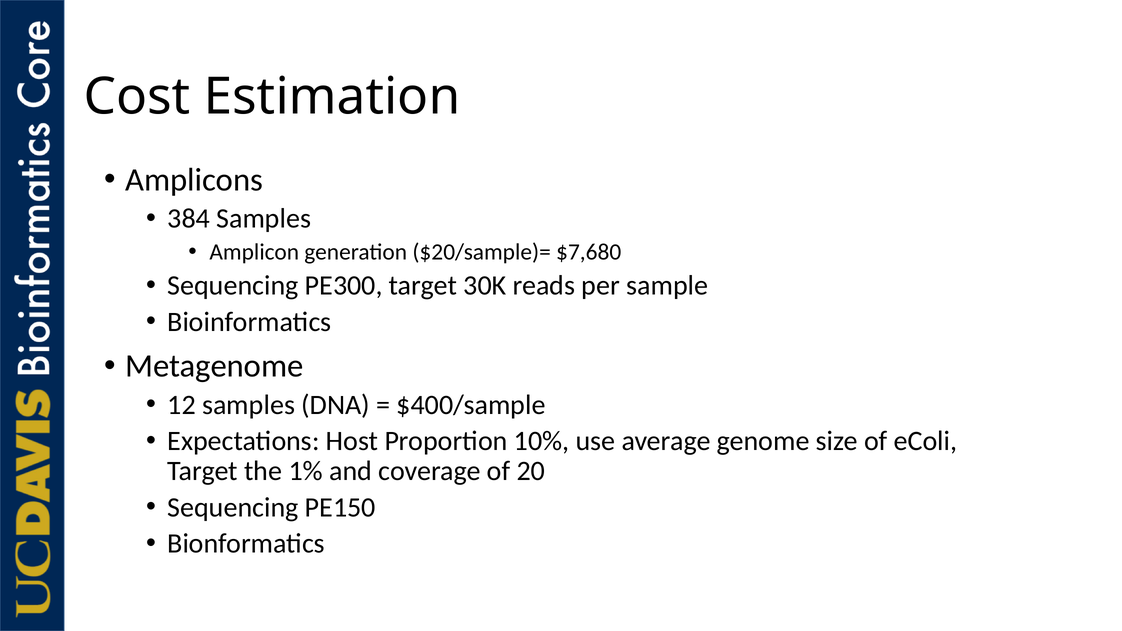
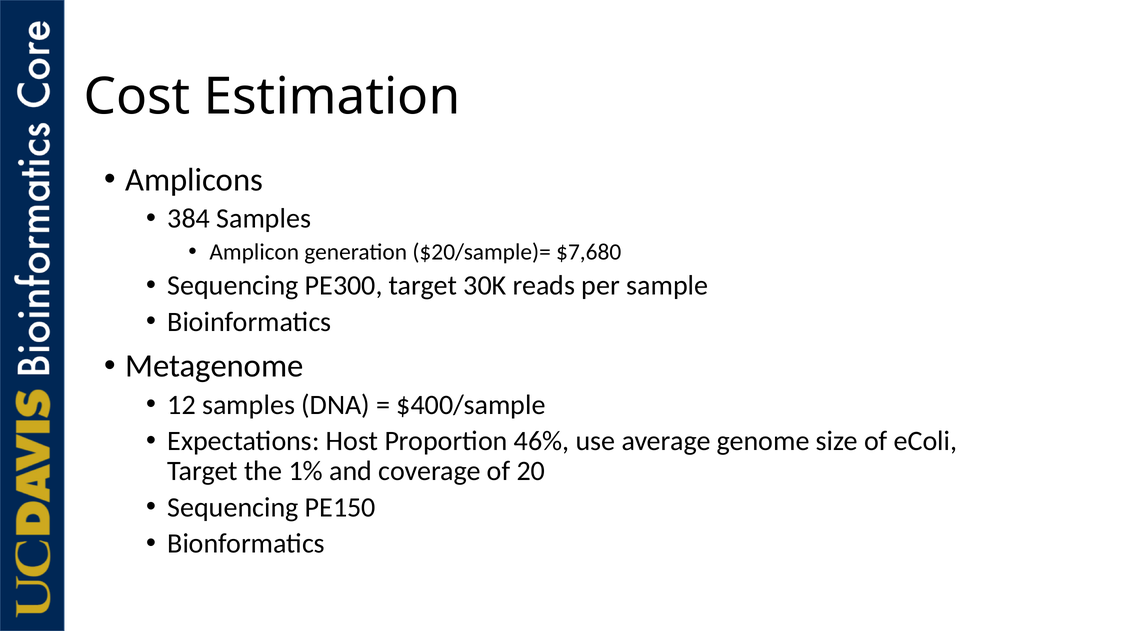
10%: 10% -> 46%
